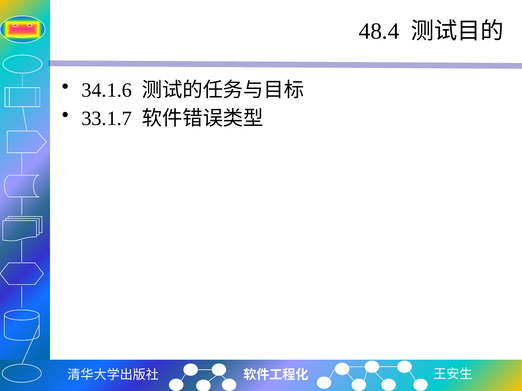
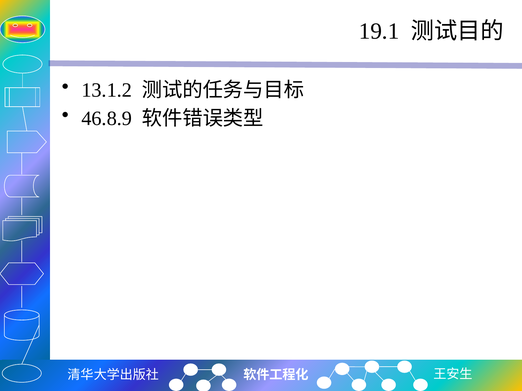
48.4: 48.4 -> 19.1
34.1.6: 34.1.6 -> 13.1.2
33.1.7: 33.1.7 -> 46.8.9
